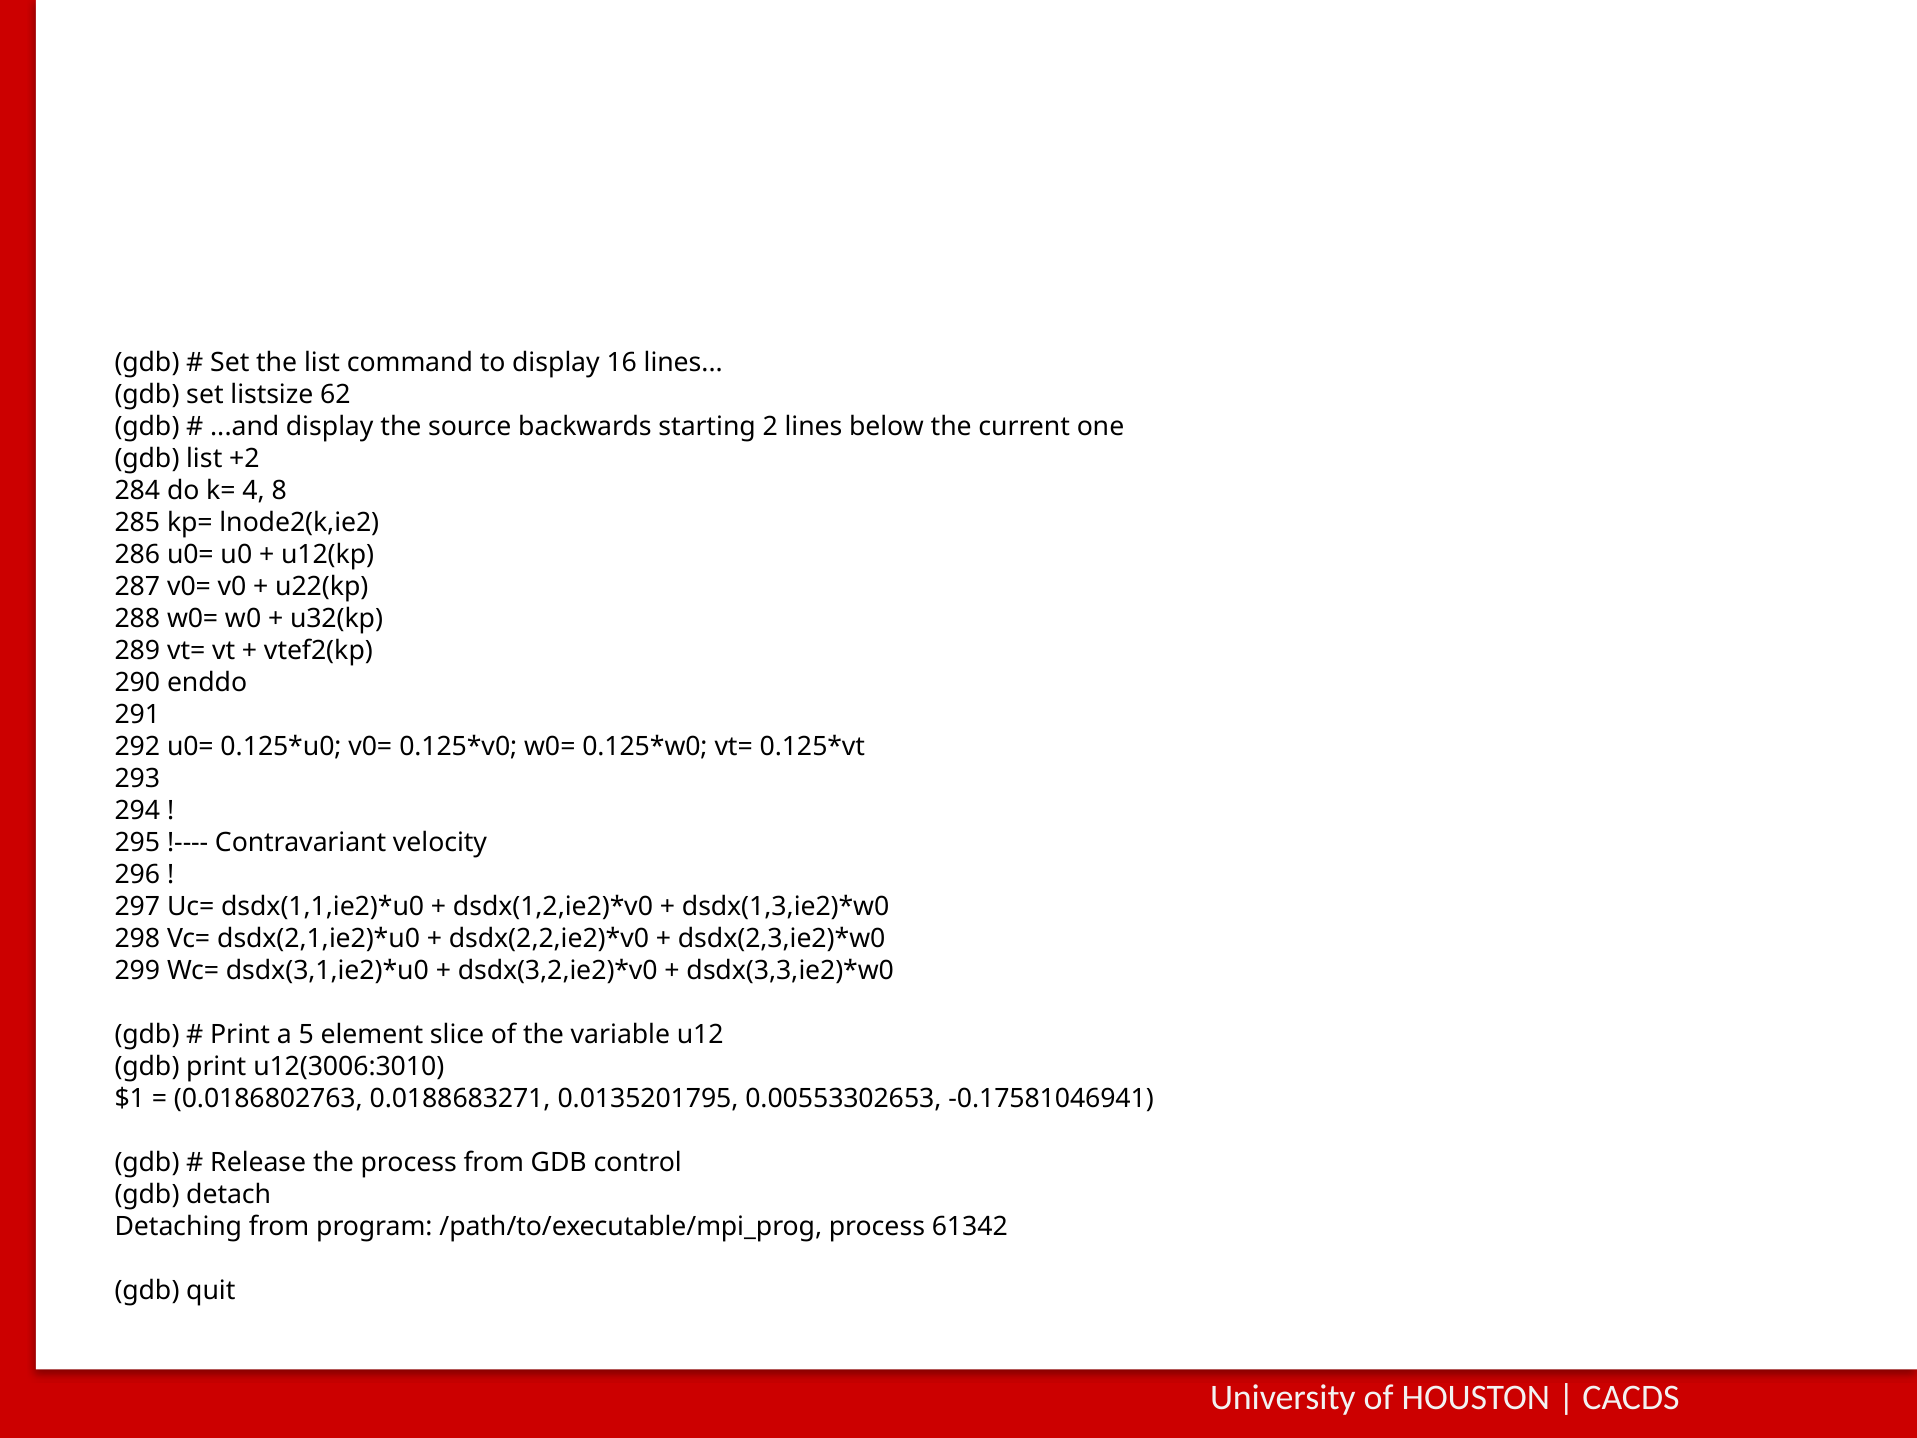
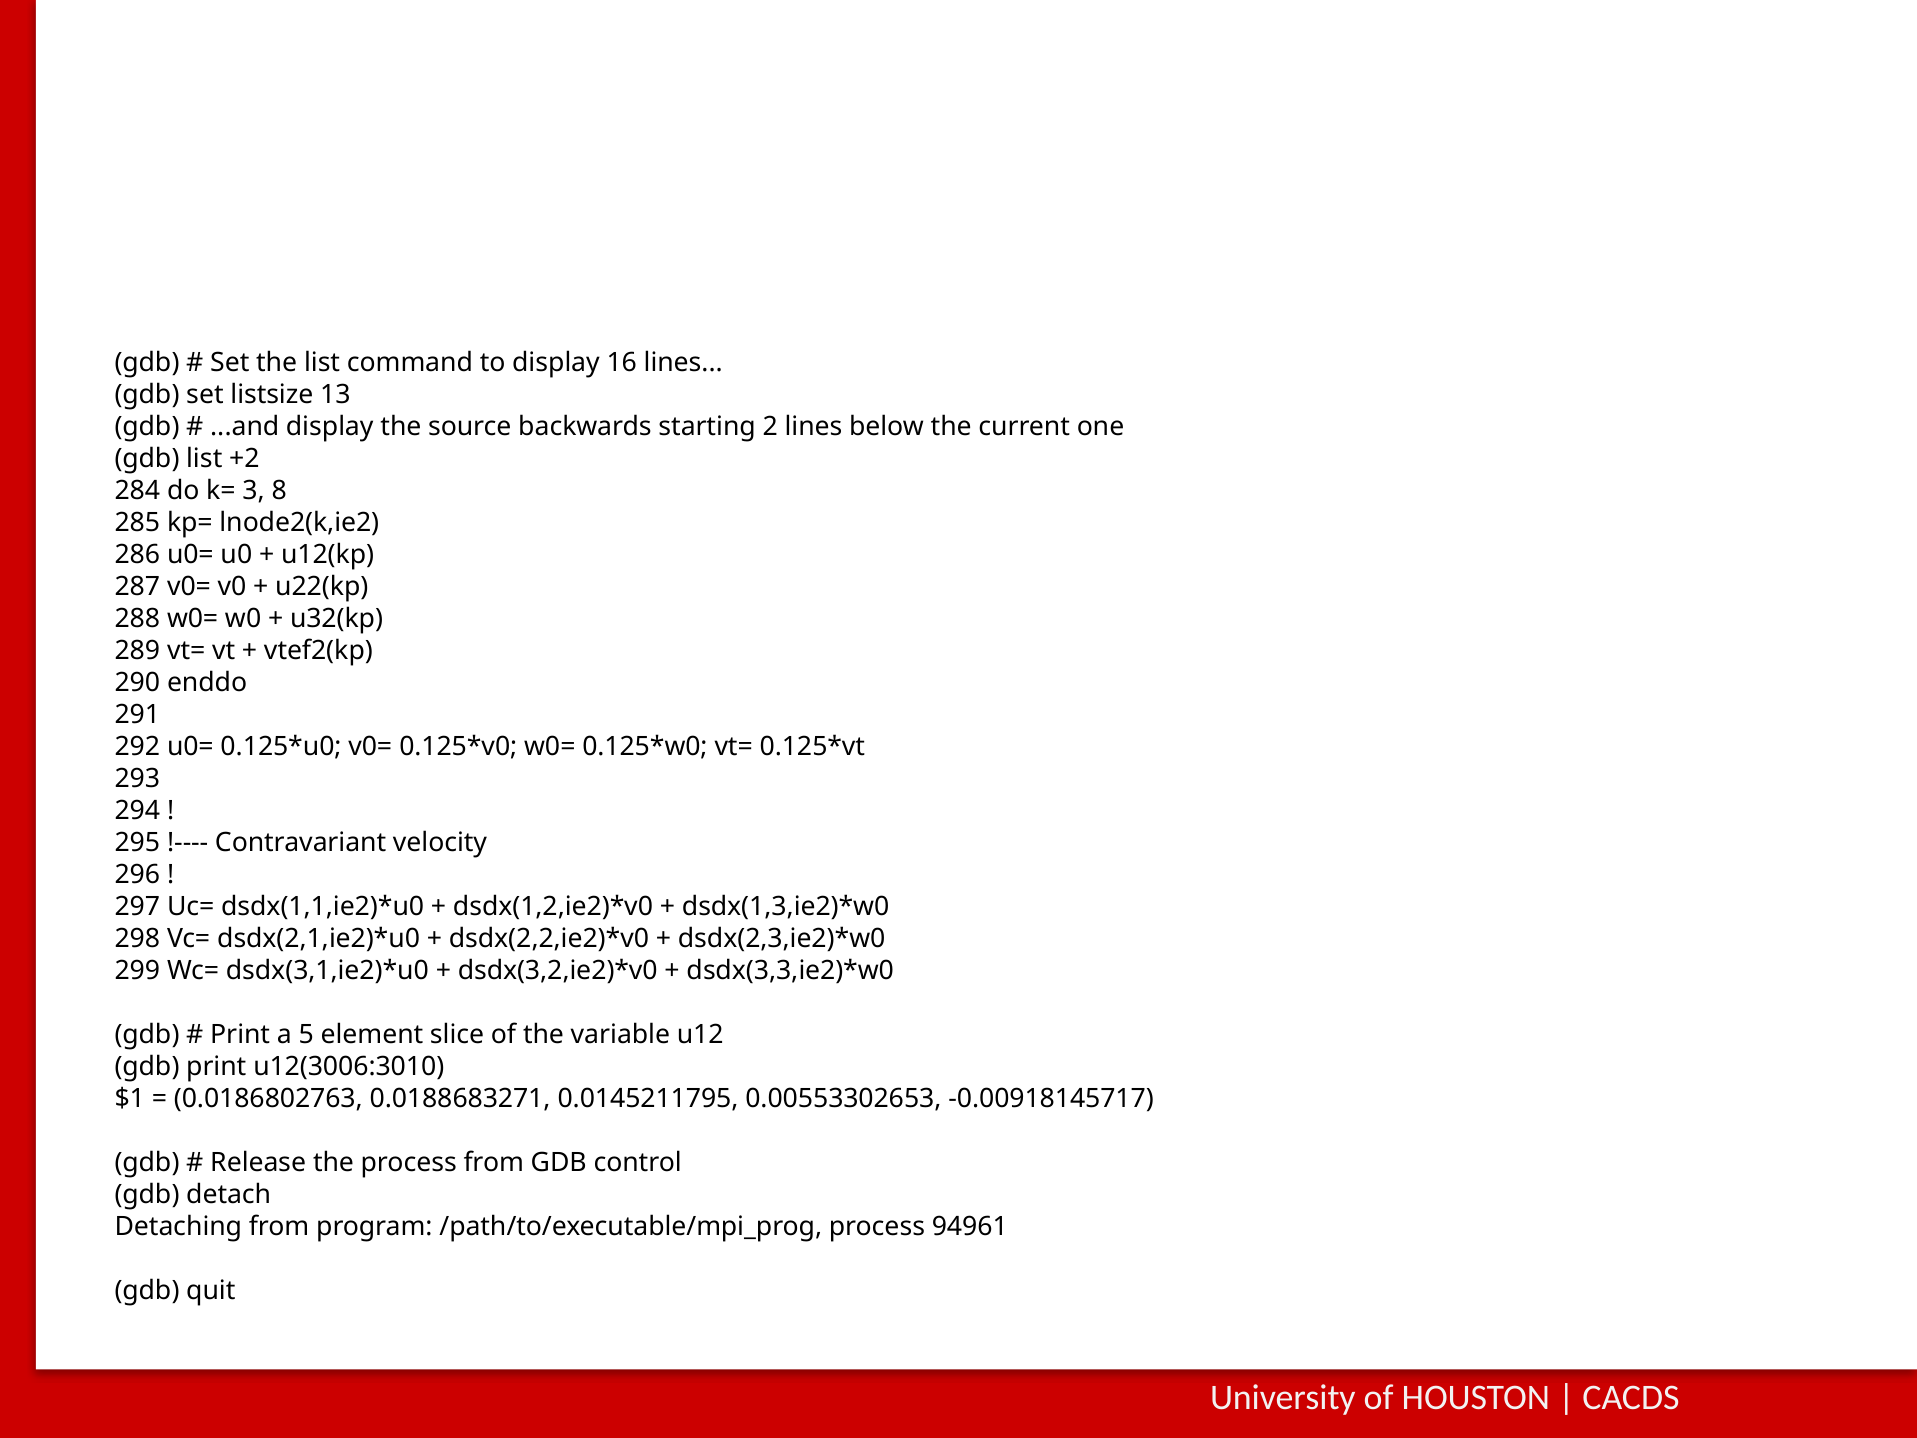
62: 62 -> 13
4: 4 -> 3
0.0135201795: 0.0135201795 -> 0.0145211795
-0.17581046941: -0.17581046941 -> -0.00918145717
61342: 61342 -> 94961
